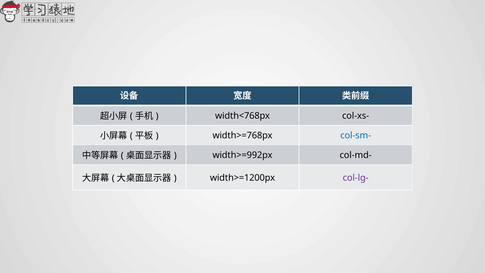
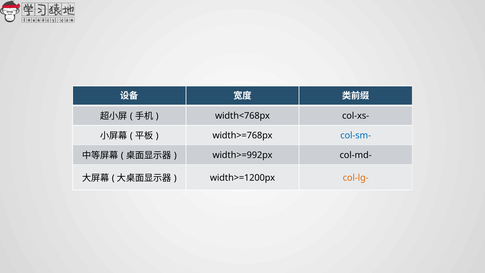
col-lg- colour: purple -> orange
